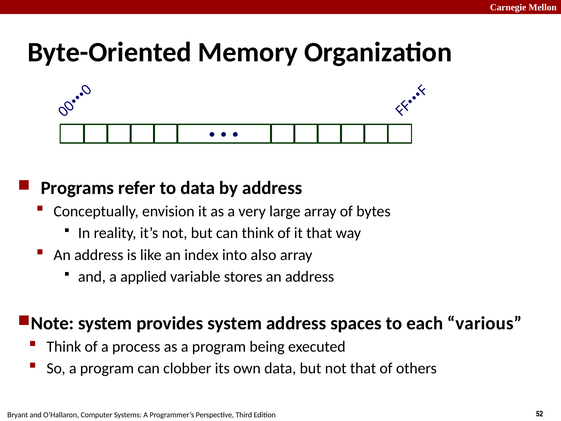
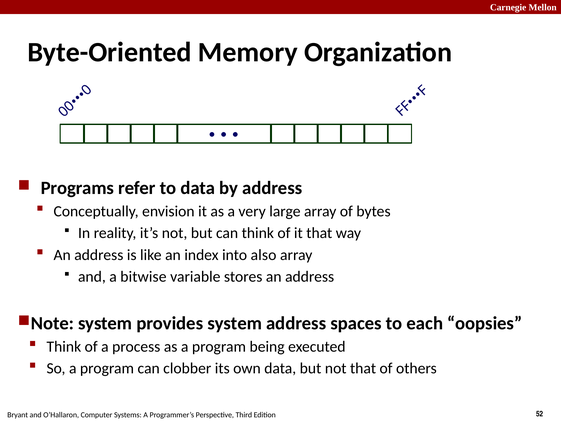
applied: applied -> bitwise
various: various -> oopsies
